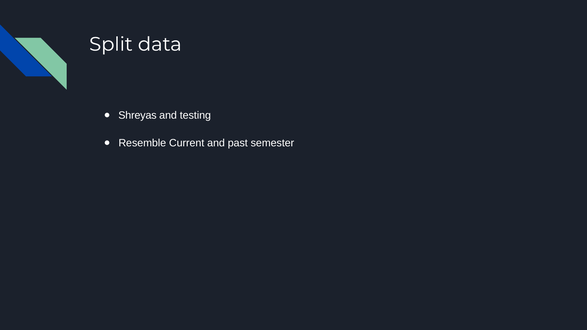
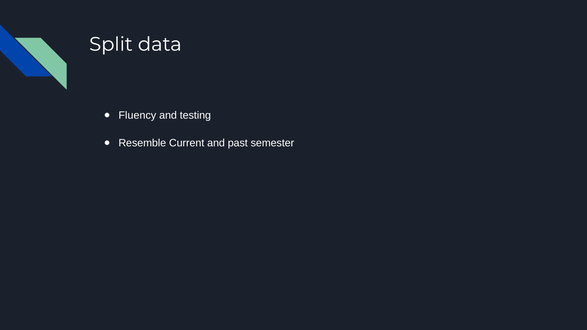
Shreyas: Shreyas -> Fluency
